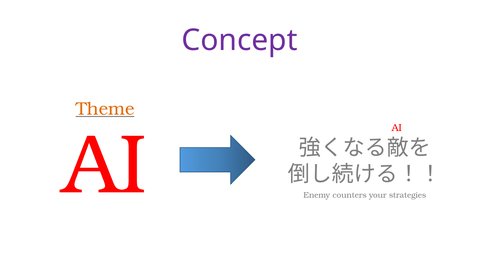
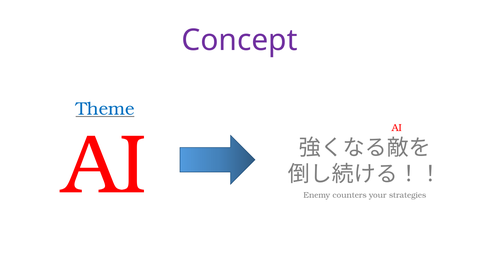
Theme colour: orange -> blue
